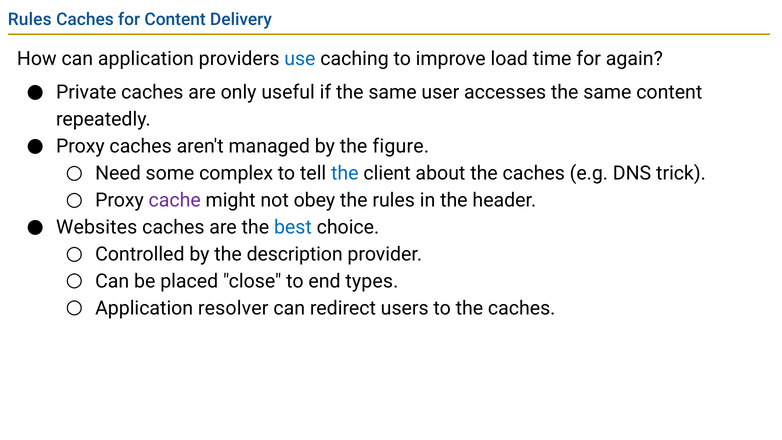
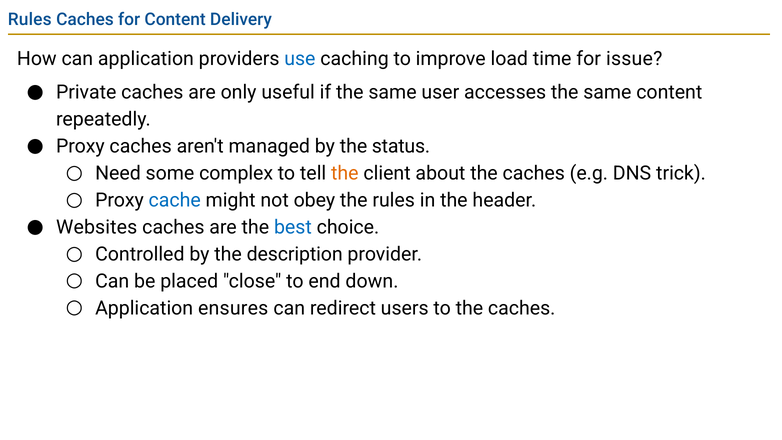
again: again -> issue
figure: figure -> status
the at (345, 173) colour: blue -> orange
cache colour: purple -> blue
types: types -> down
resolver: resolver -> ensures
